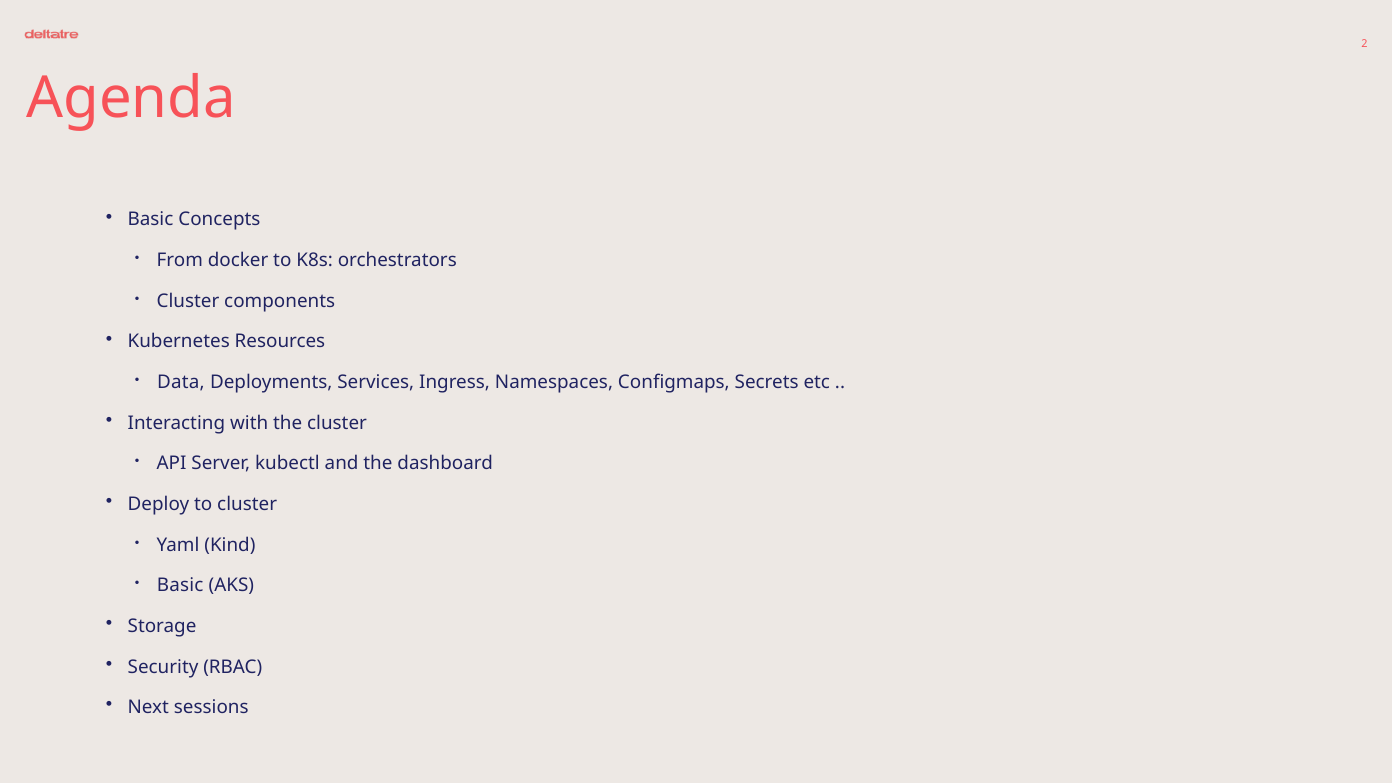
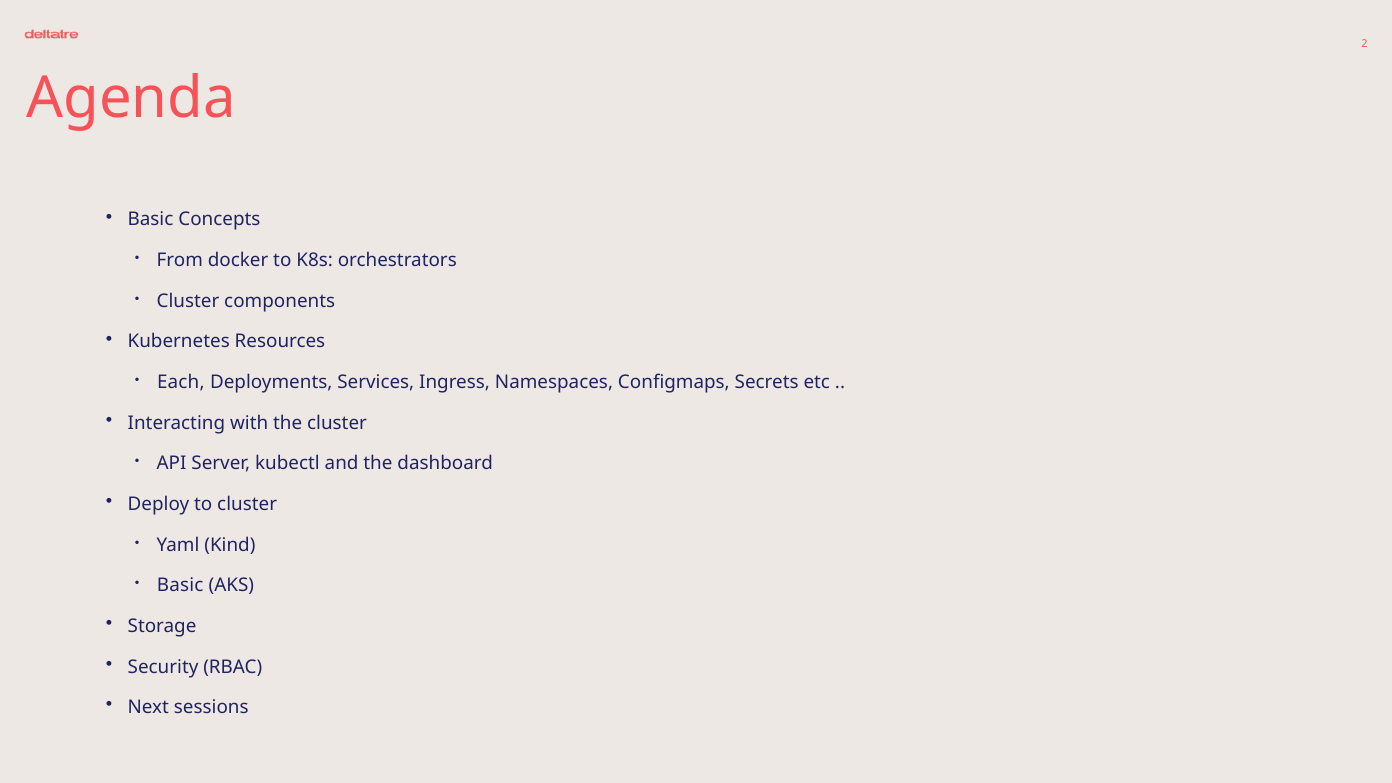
Data: Data -> Each
